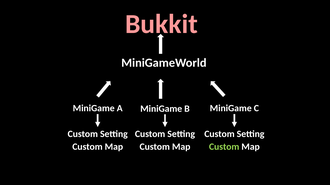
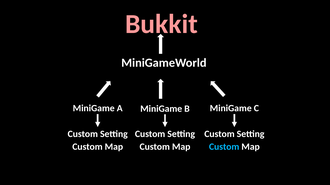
Custom at (224, 147) colour: light green -> light blue
